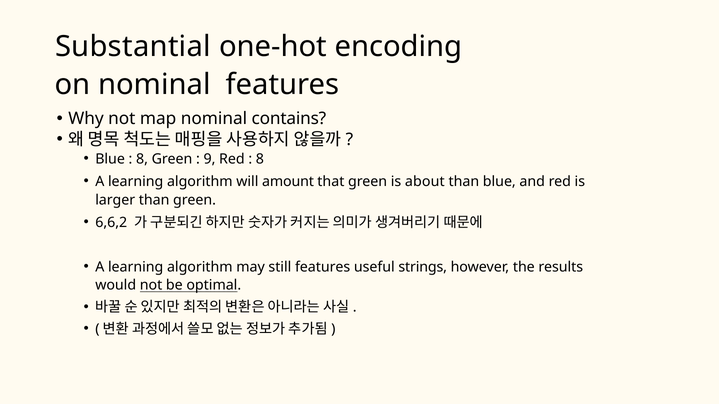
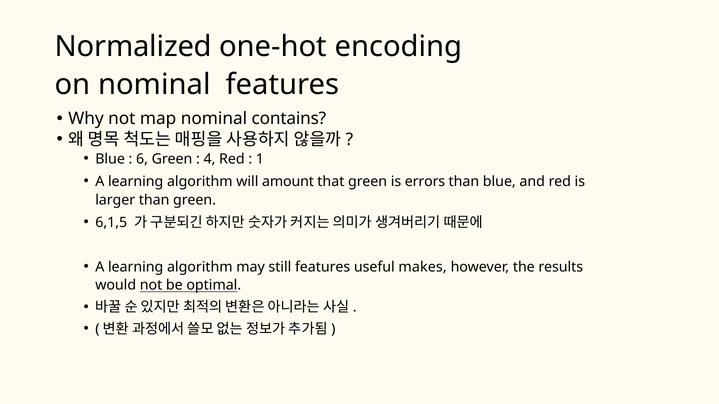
Substantial: Substantial -> Normalized
8 at (142, 159): 8 -> 6
9: 9 -> 4
8 at (260, 159): 8 -> 1
about: about -> errors
6,6,2: 6,6,2 -> 6,1,5
strings: strings -> makes
